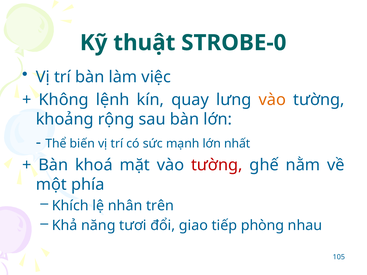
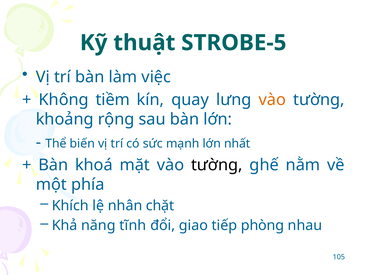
STROBE-0: STROBE-0 -> STROBE-5
lệnh: lệnh -> tiềm
tường at (217, 165) colour: red -> black
trên: trên -> chặt
tươi: tươi -> tĩnh
